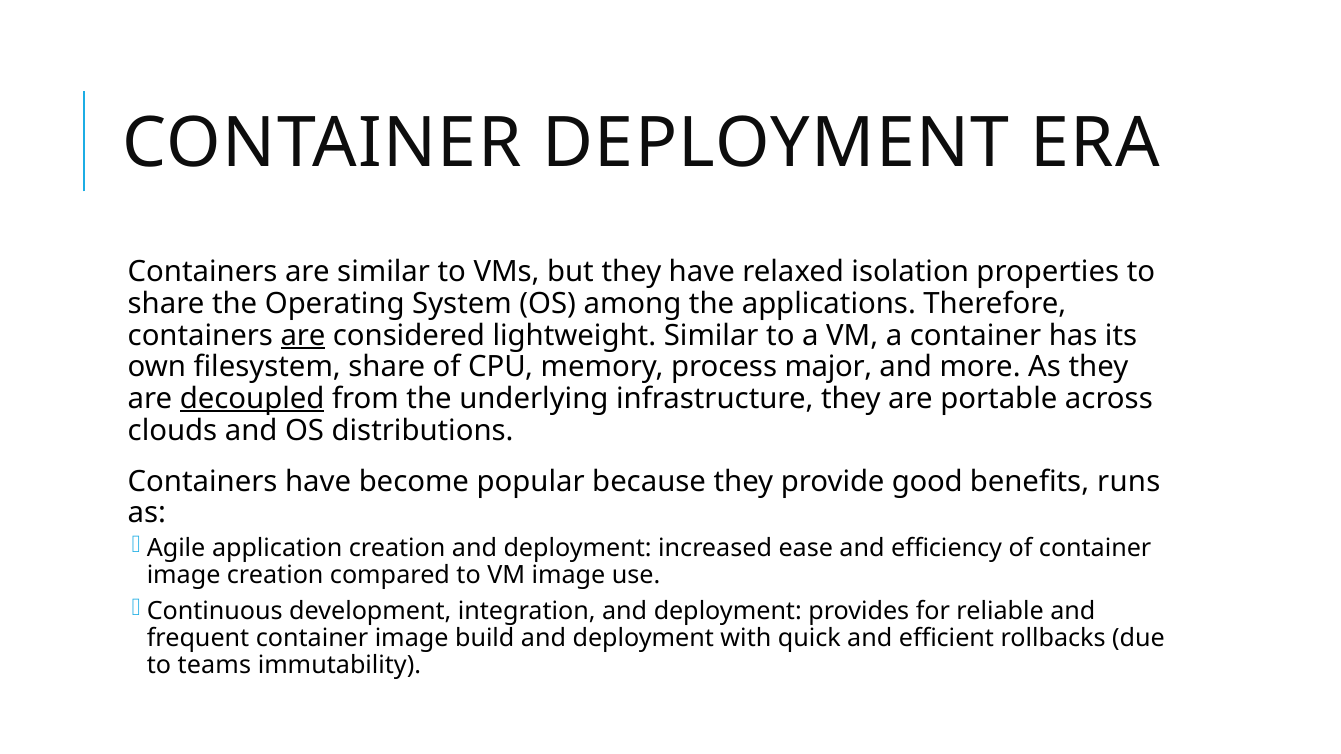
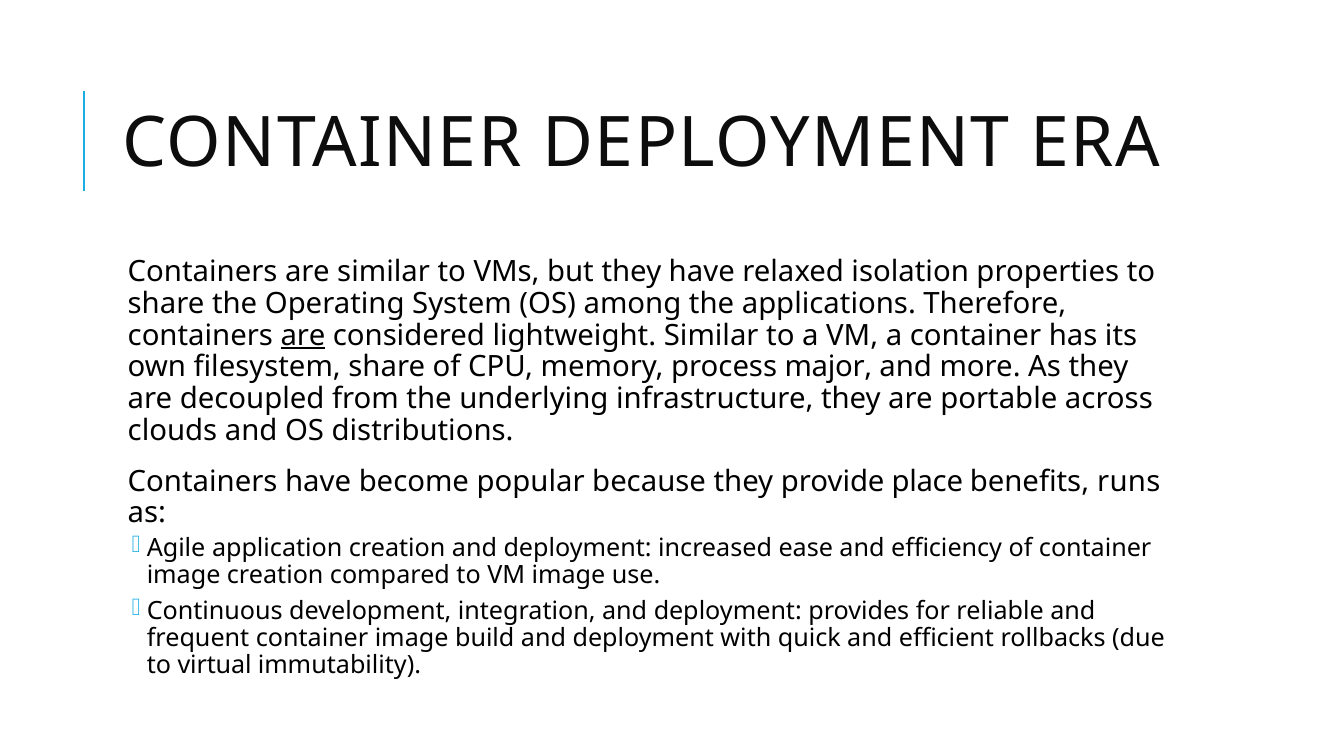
decoupled underline: present -> none
good: good -> place
teams: teams -> virtual
